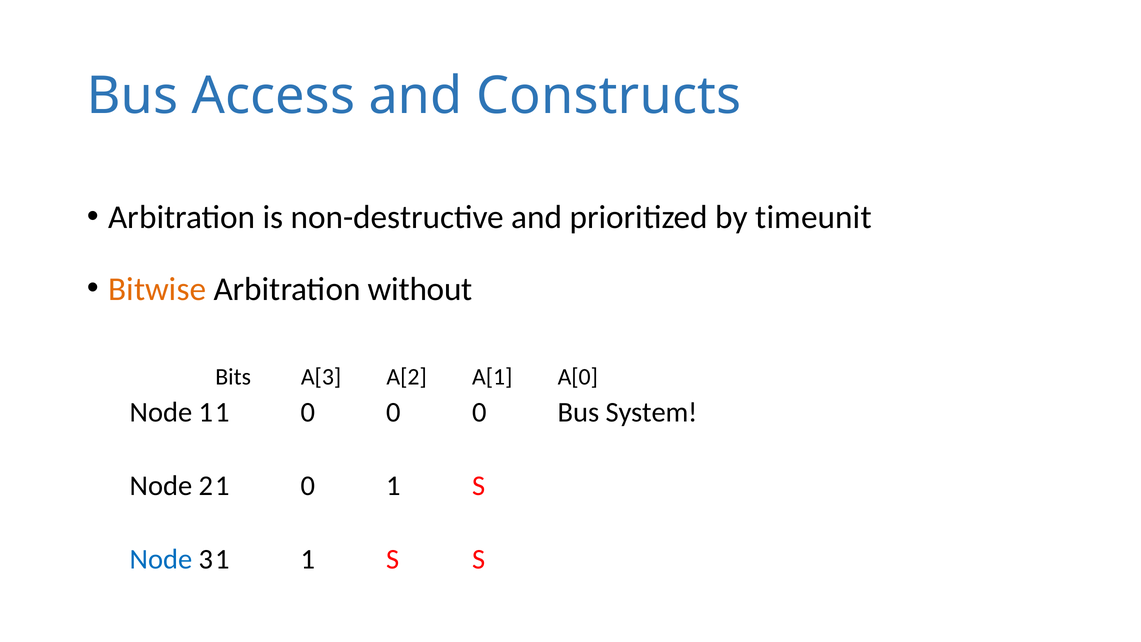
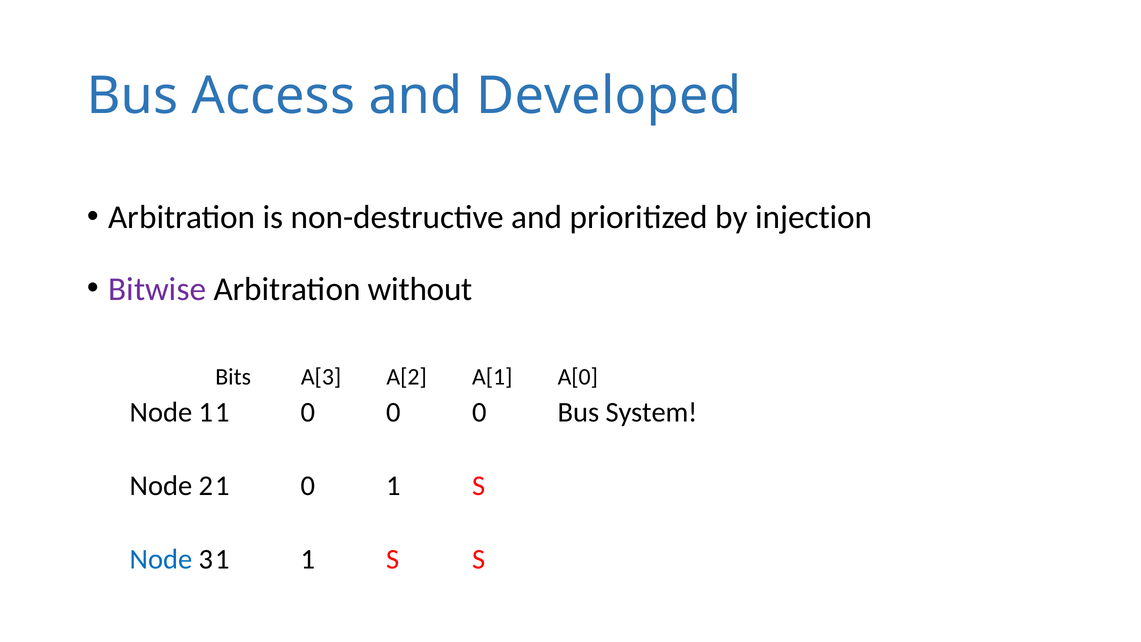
Constructs: Constructs -> Developed
timeunit: timeunit -> injection
Bitwise colour: orange -> purple
